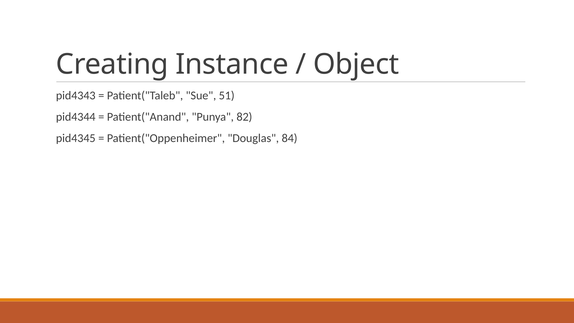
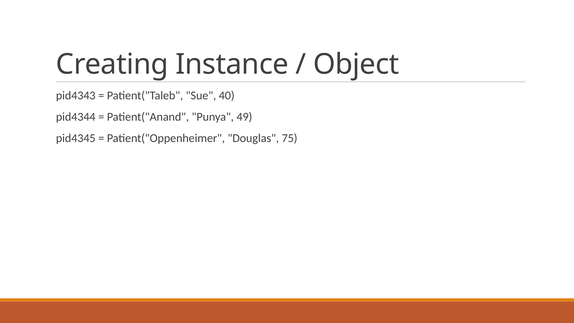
51: 51 -> 40
82: 82 -> 49
84: 84 -> 75
